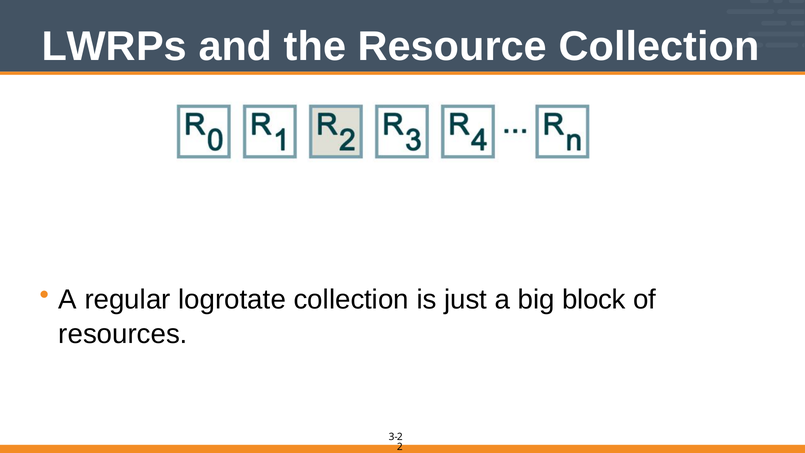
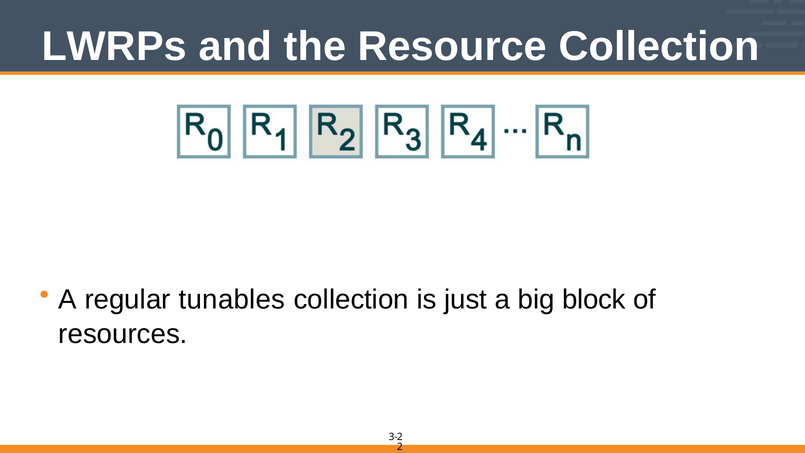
logrotate: logrotate -> tunables
